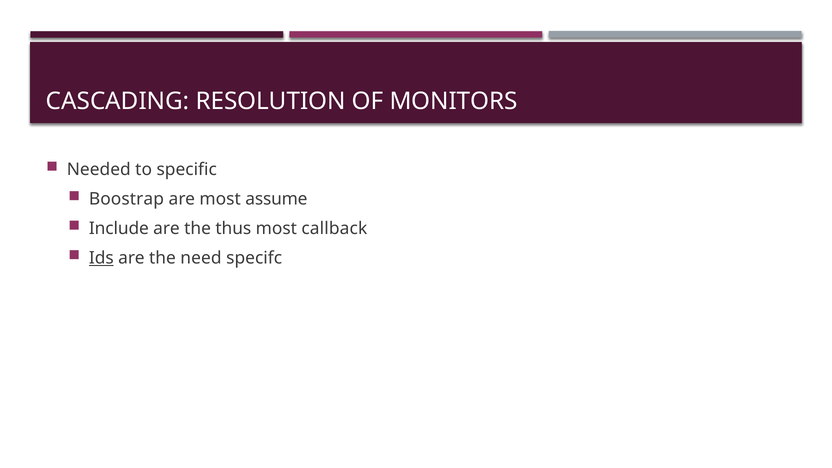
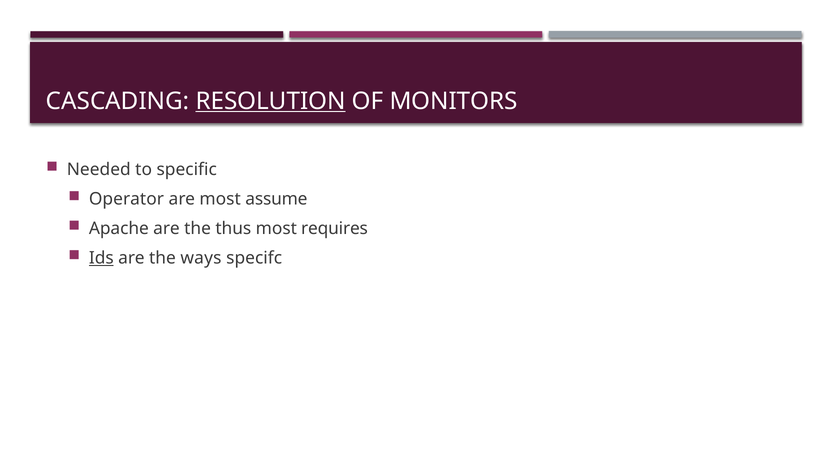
RESOLUTION underline: none -> present
Boostrap: Boostrap -> Operator
Include: Include -> Apache
callback: callback -> requires
need: need -> ways
